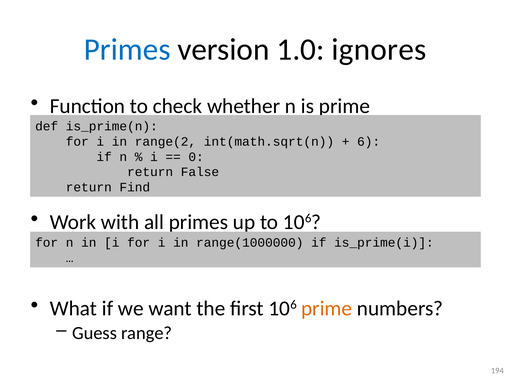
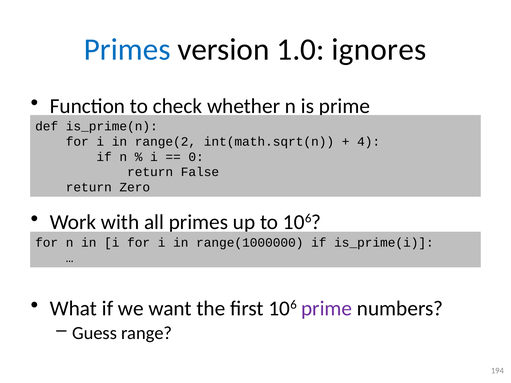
6: 6 -> 4
Find: Find -> Zero
prime at (327, 309) colour: orange -> purple
